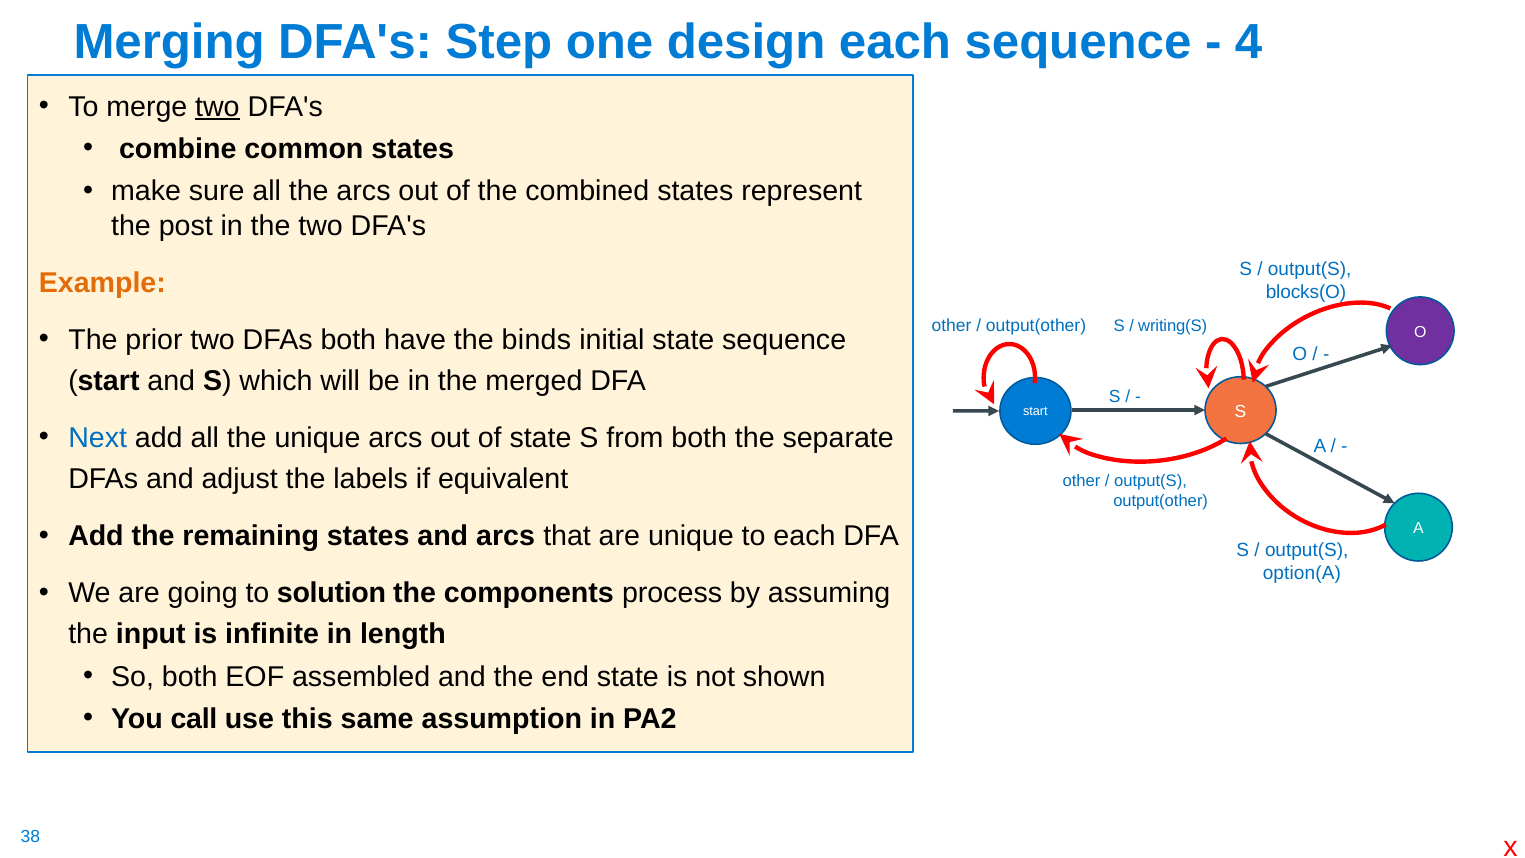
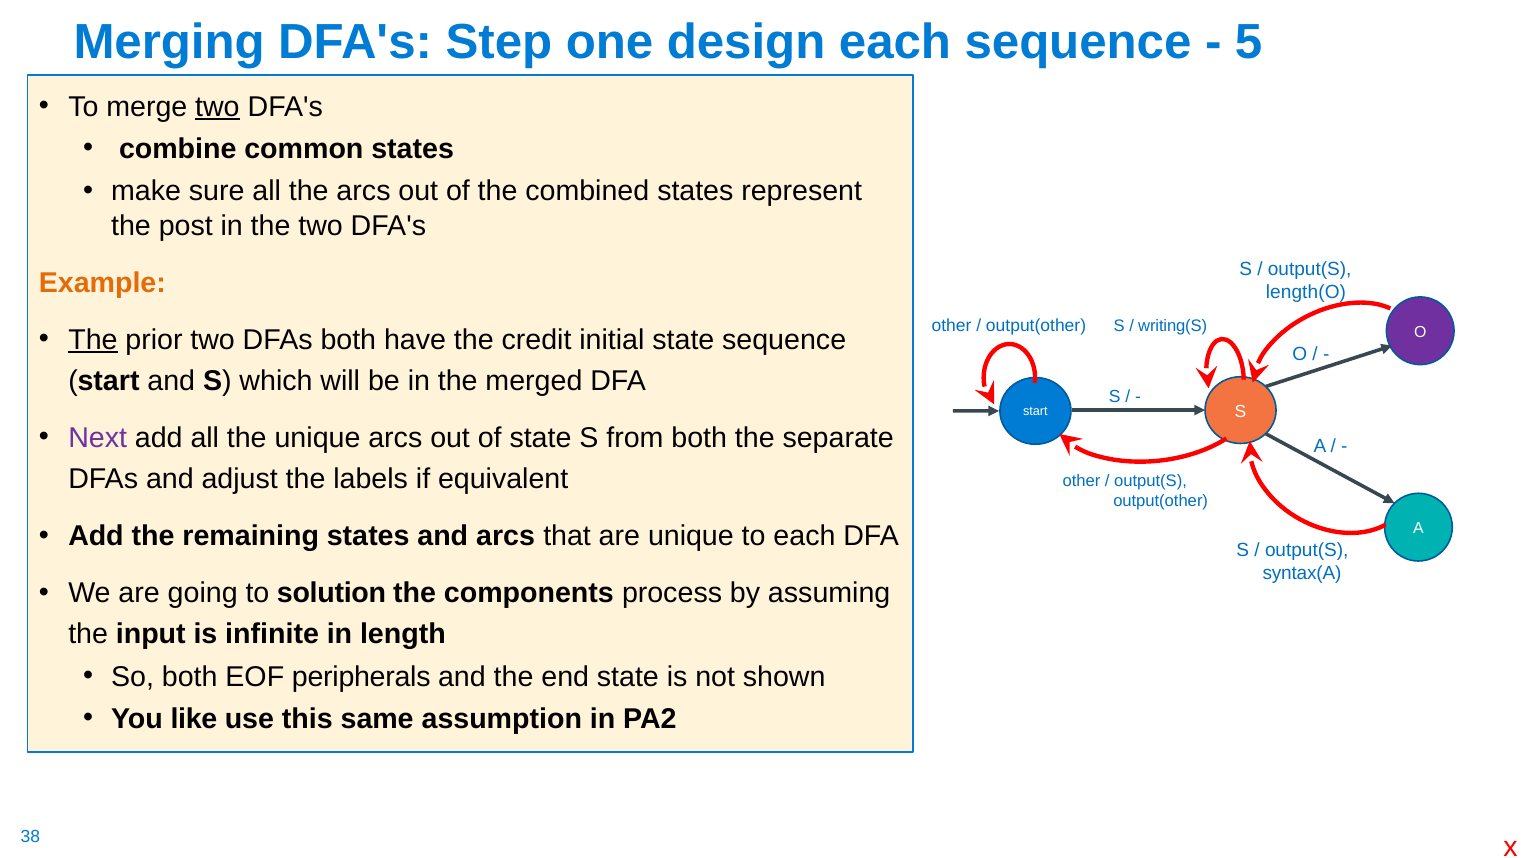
4: 4 -> 5
blocks(O: blocks(O -> length(O
The at (93, 340) underline: none -> present
binds: binds -> credit
Next colour: blue -> purple
option(A: option(A -> syntax(A
assembled: assembled -> peripherals
call: call -> like
